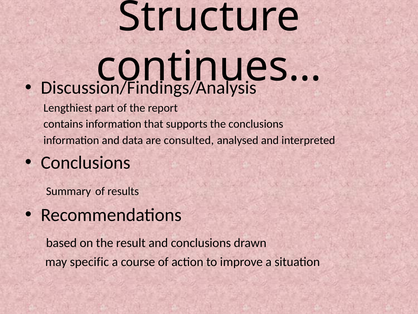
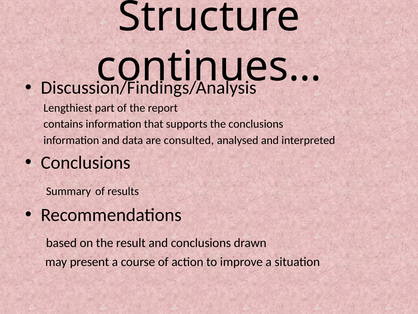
specific: specific -> present
